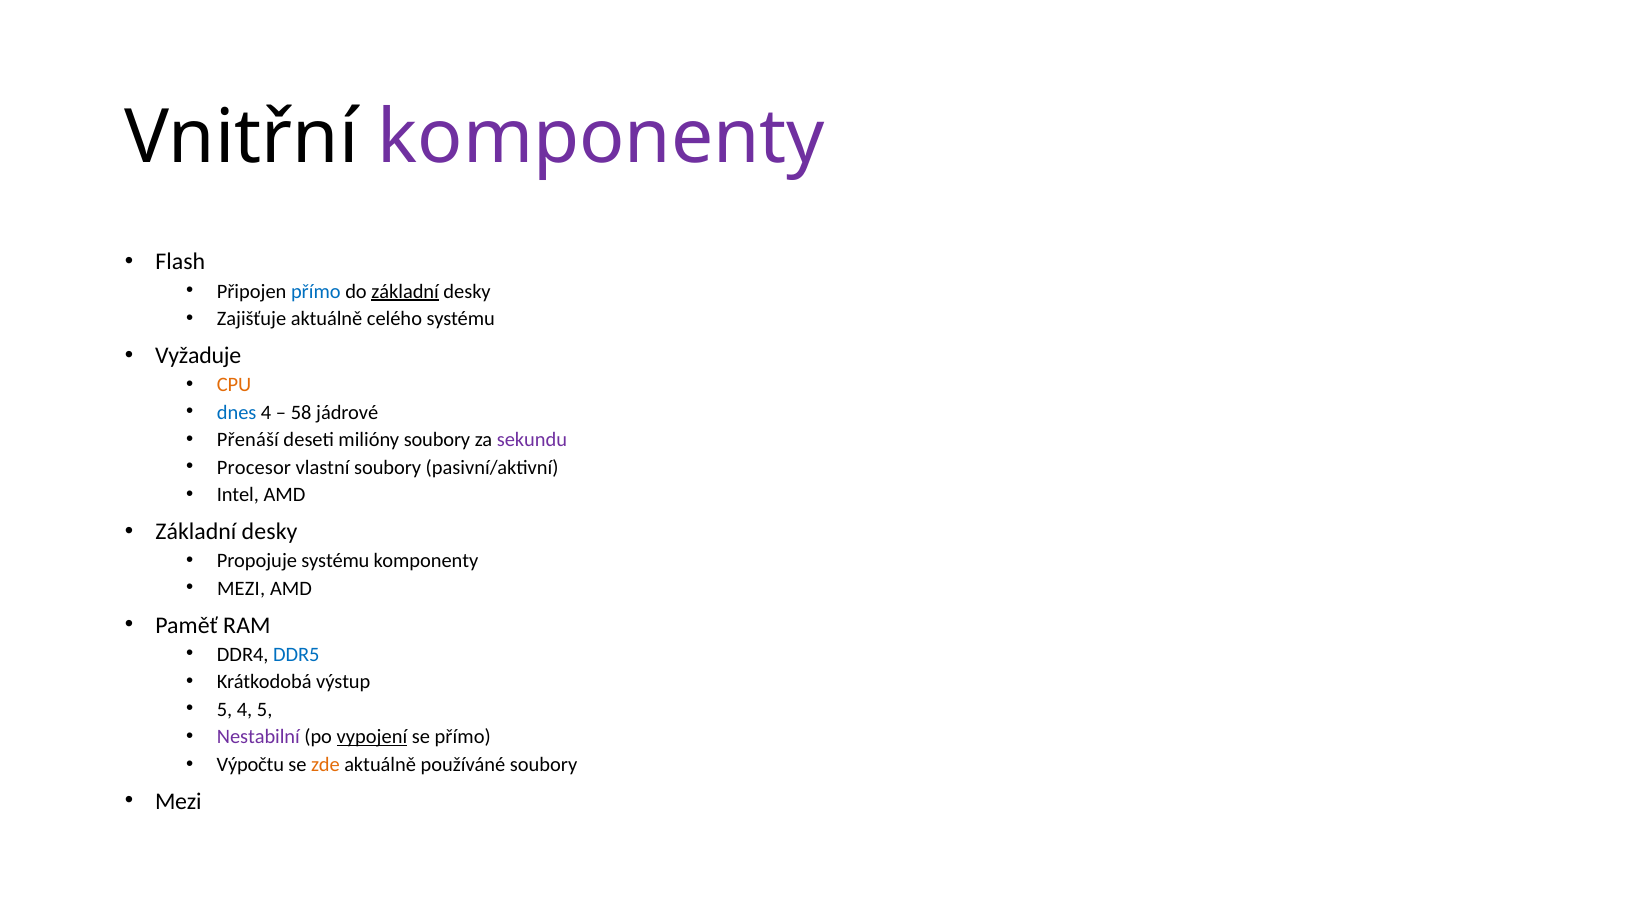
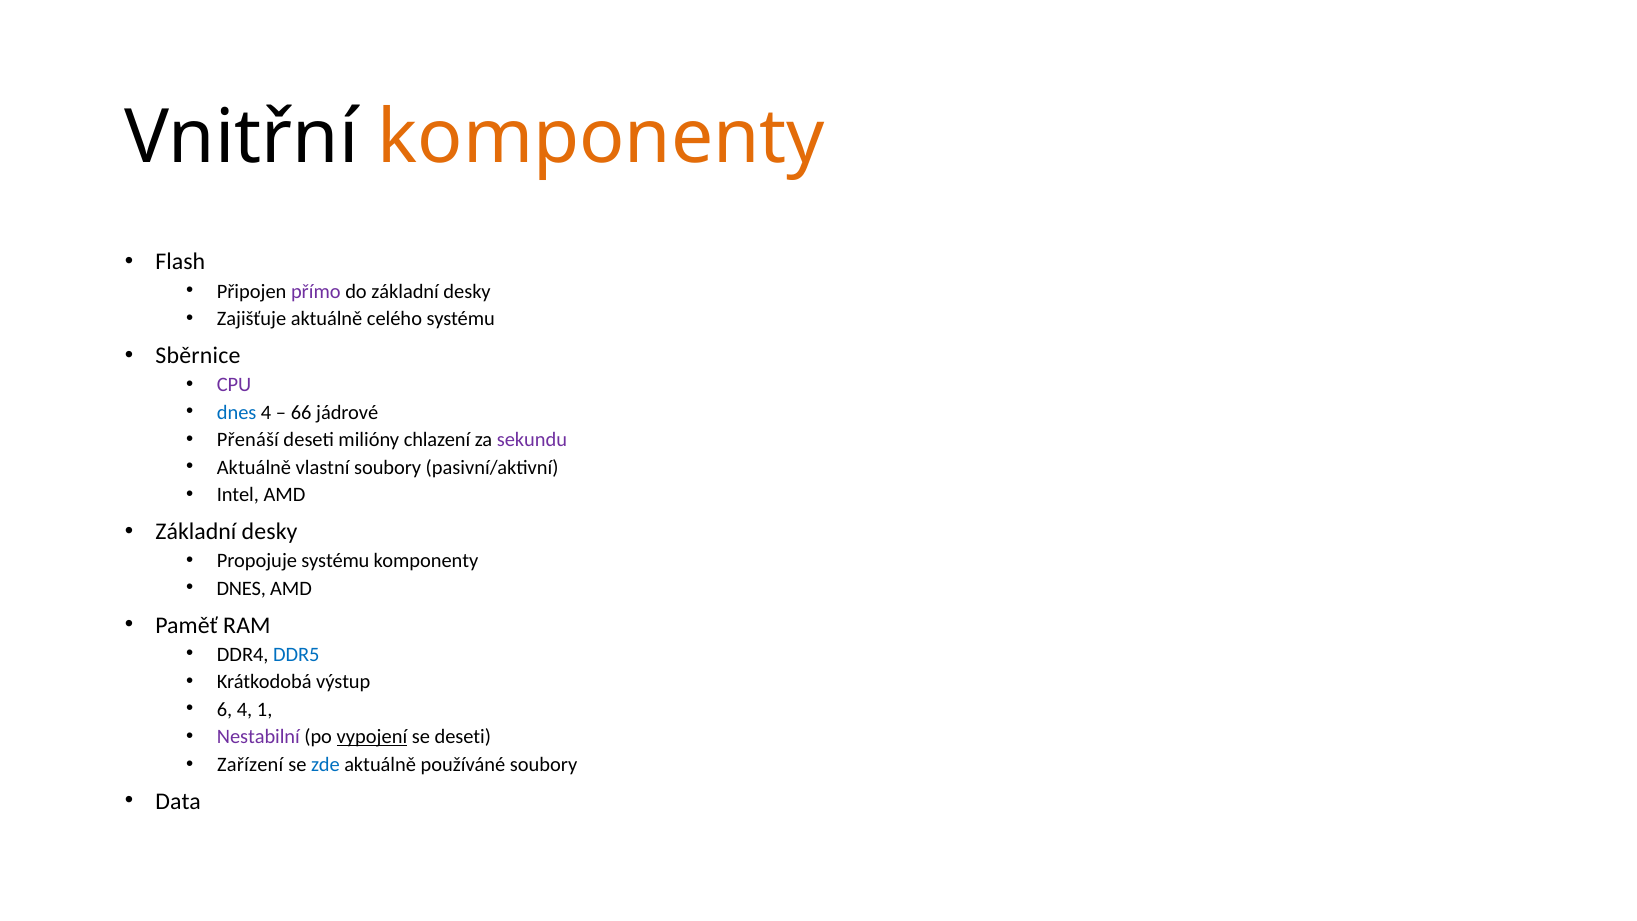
komponenty at (602, 138) colour: purple -> orange
přímo at (316, 291) colour: blue -> purple
základní at (405, 291) underline: present -> none
Vyžaduje: Vyžaduje -> Sběrnice
CPU colour: orange -> purple
58: 58 -> 66
milióny soubory: soubory -> chlazení
Procesor at (254, 467): Procesor -> Aktuálně
MEZI at (241, 588): MEZI -> DNES
5 at (225, 709): 5 -> 6
4 5: 5 -> 1
se přímo: přímo -> deseti
Výpočtu: Výpočtu -> Zařízení
zde colour: orange -> blue
Mezi at (178, 801): Mezi -> Data
